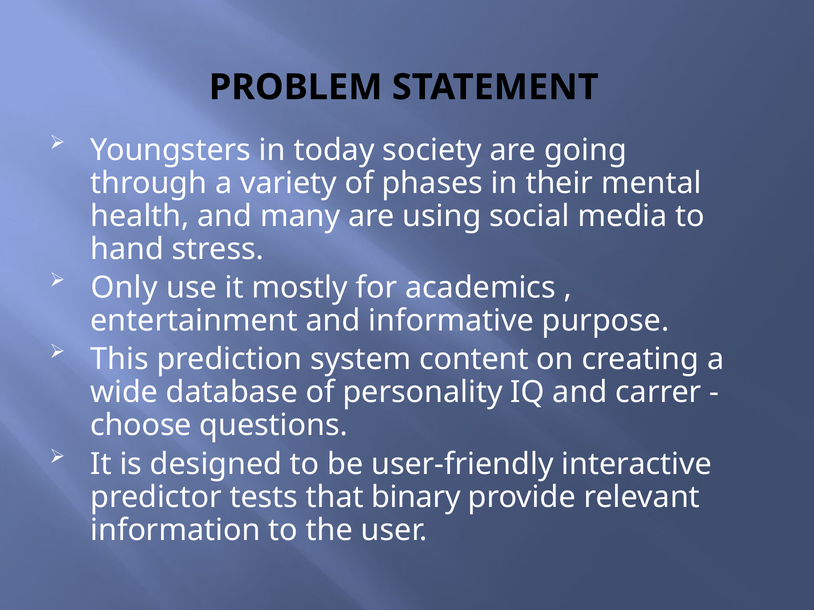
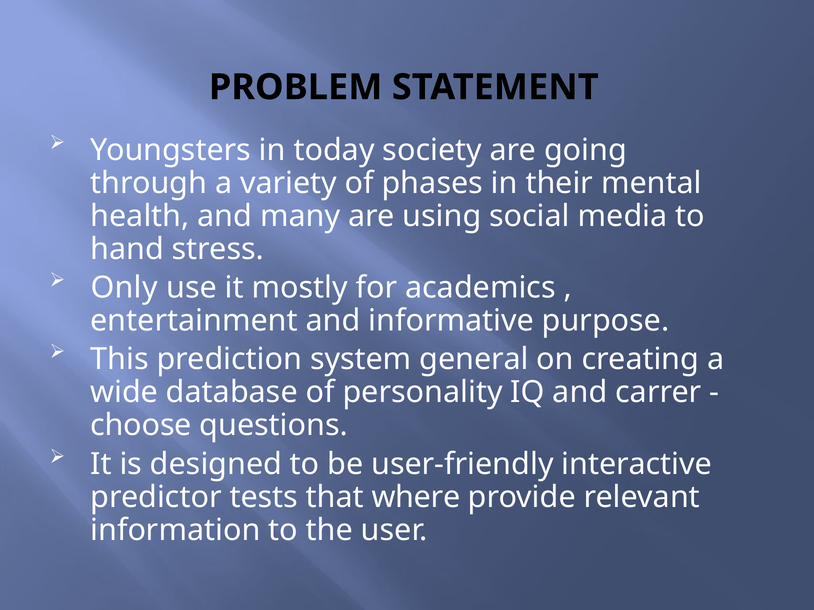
content: content -> general
binary: binary -> where
